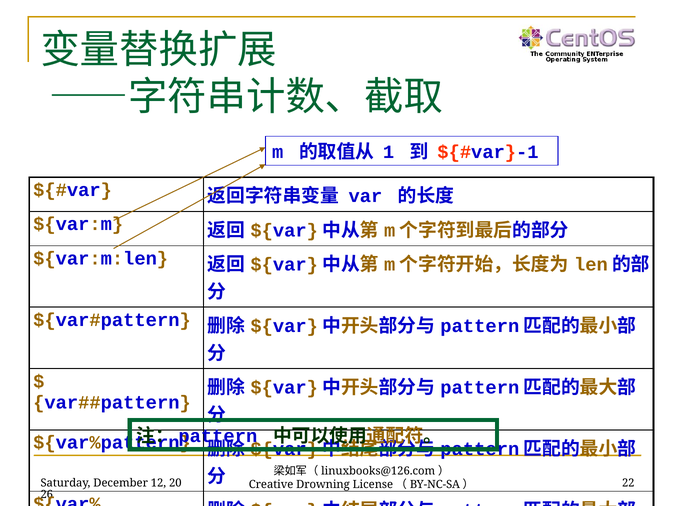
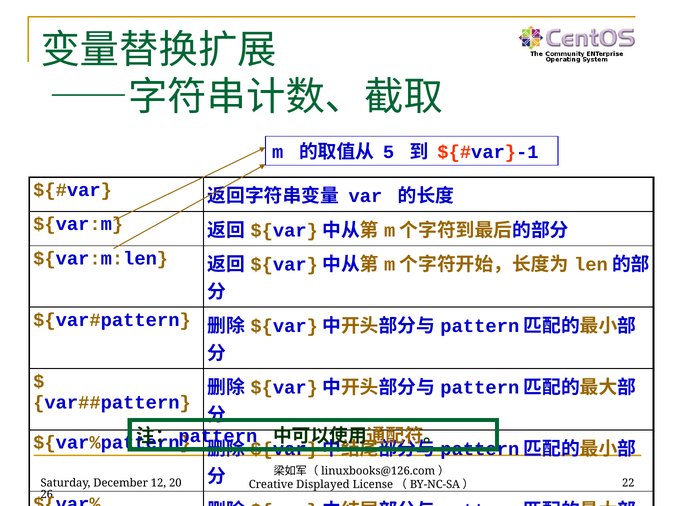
1: 1 -> 5
Drowning: Drowning -> Displayed
